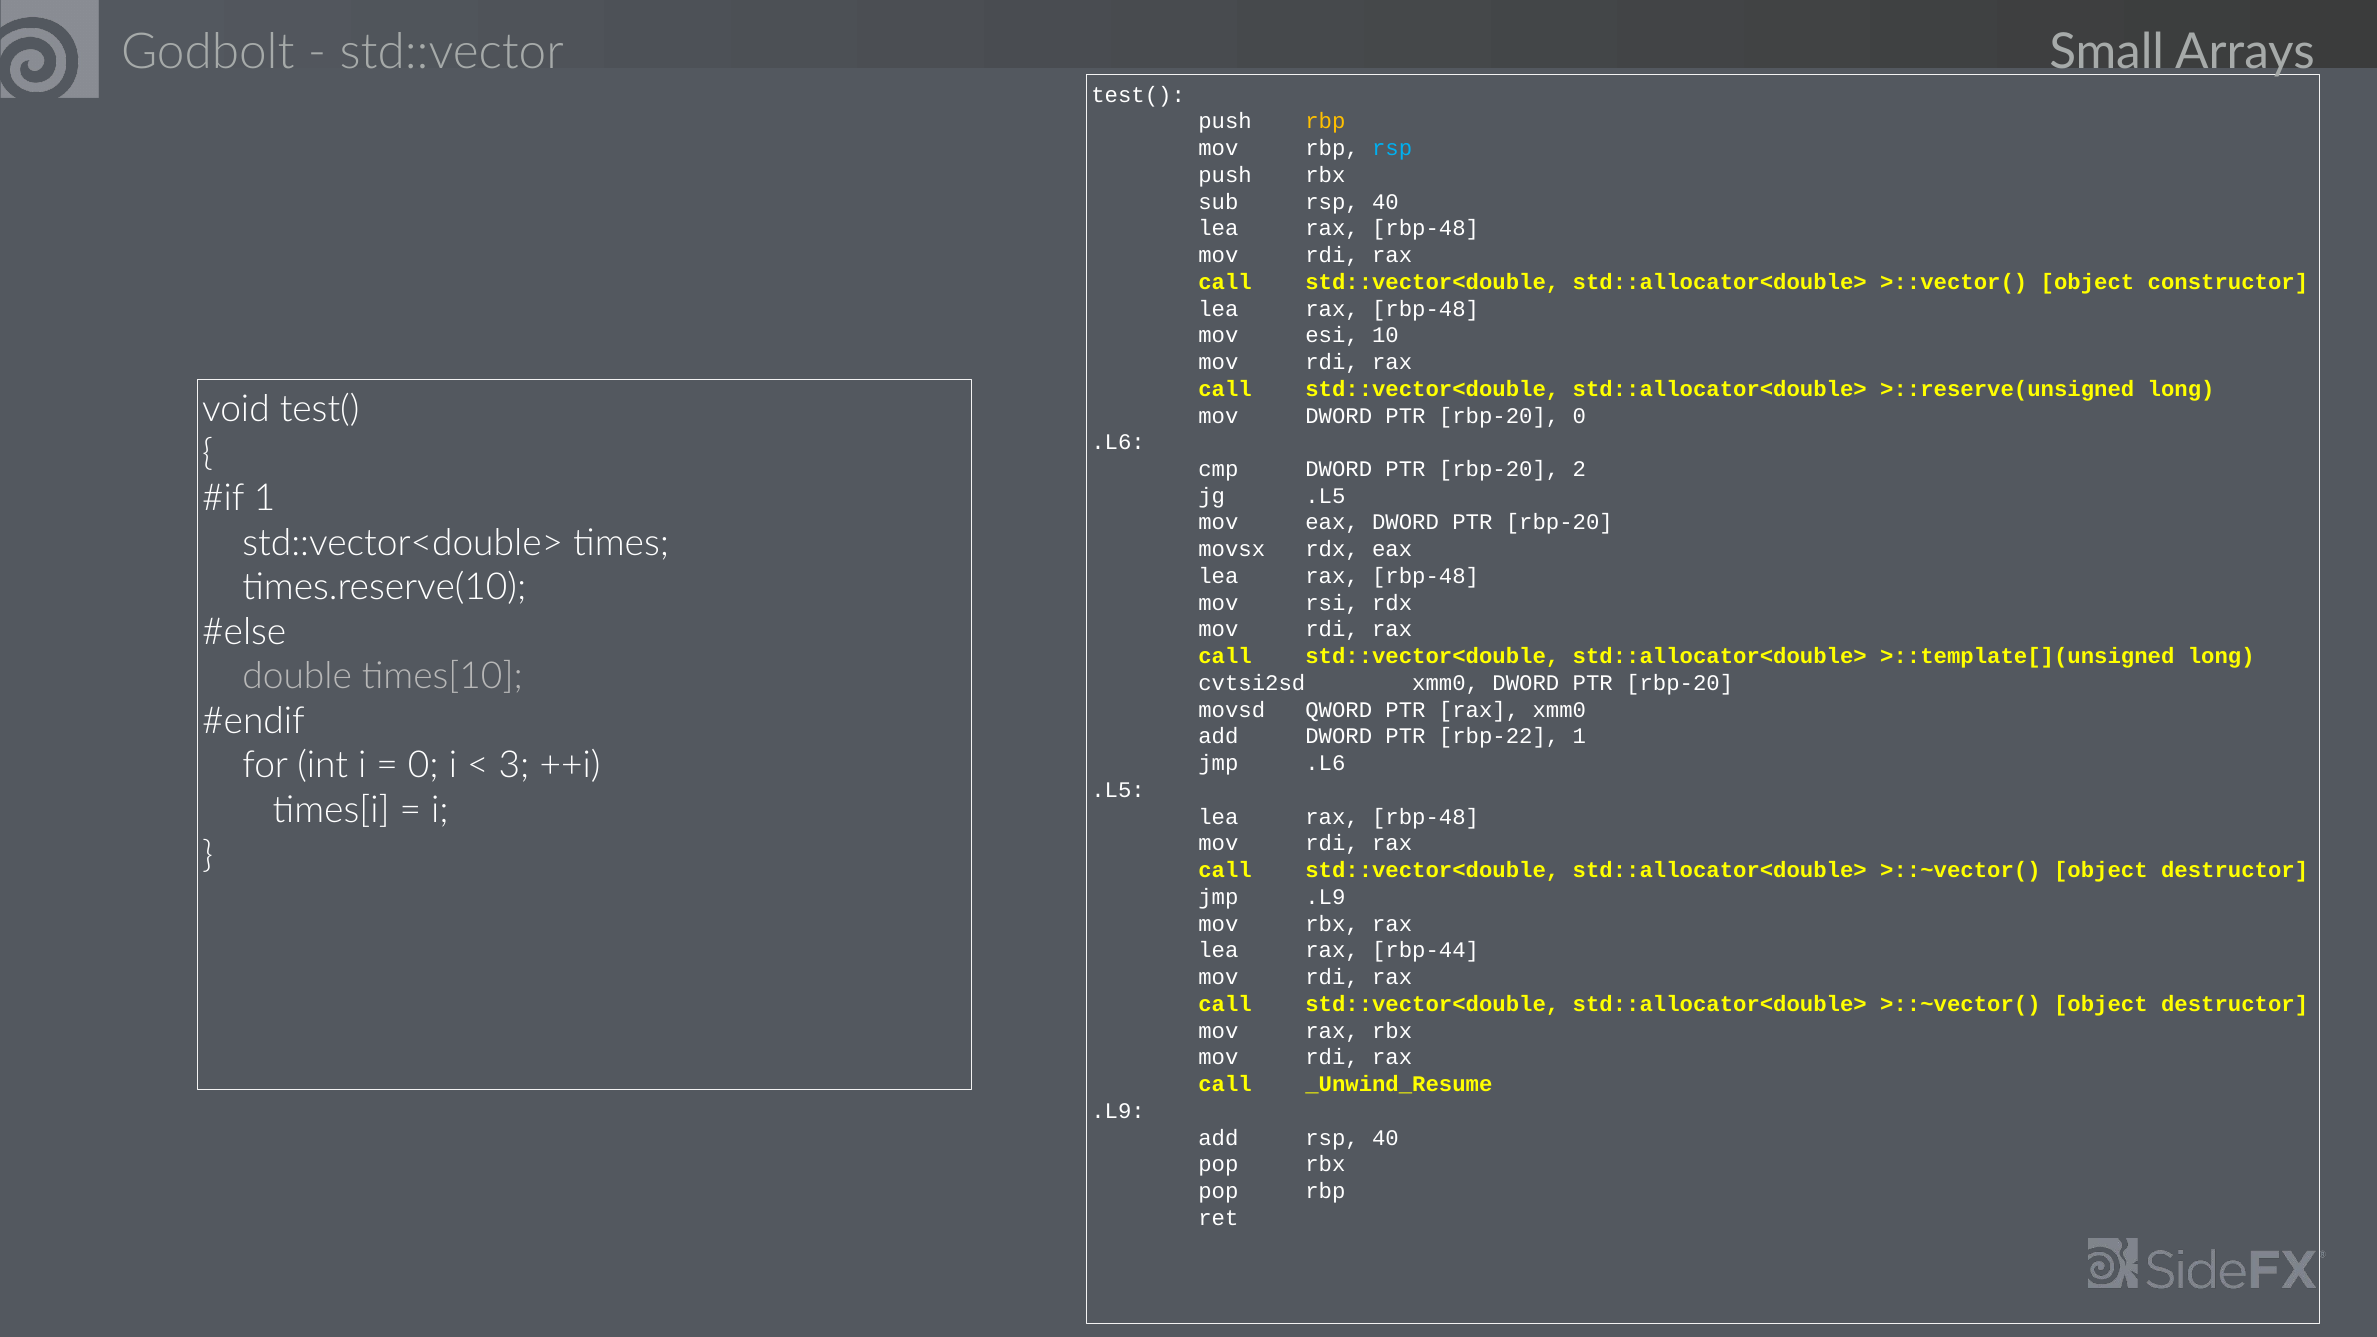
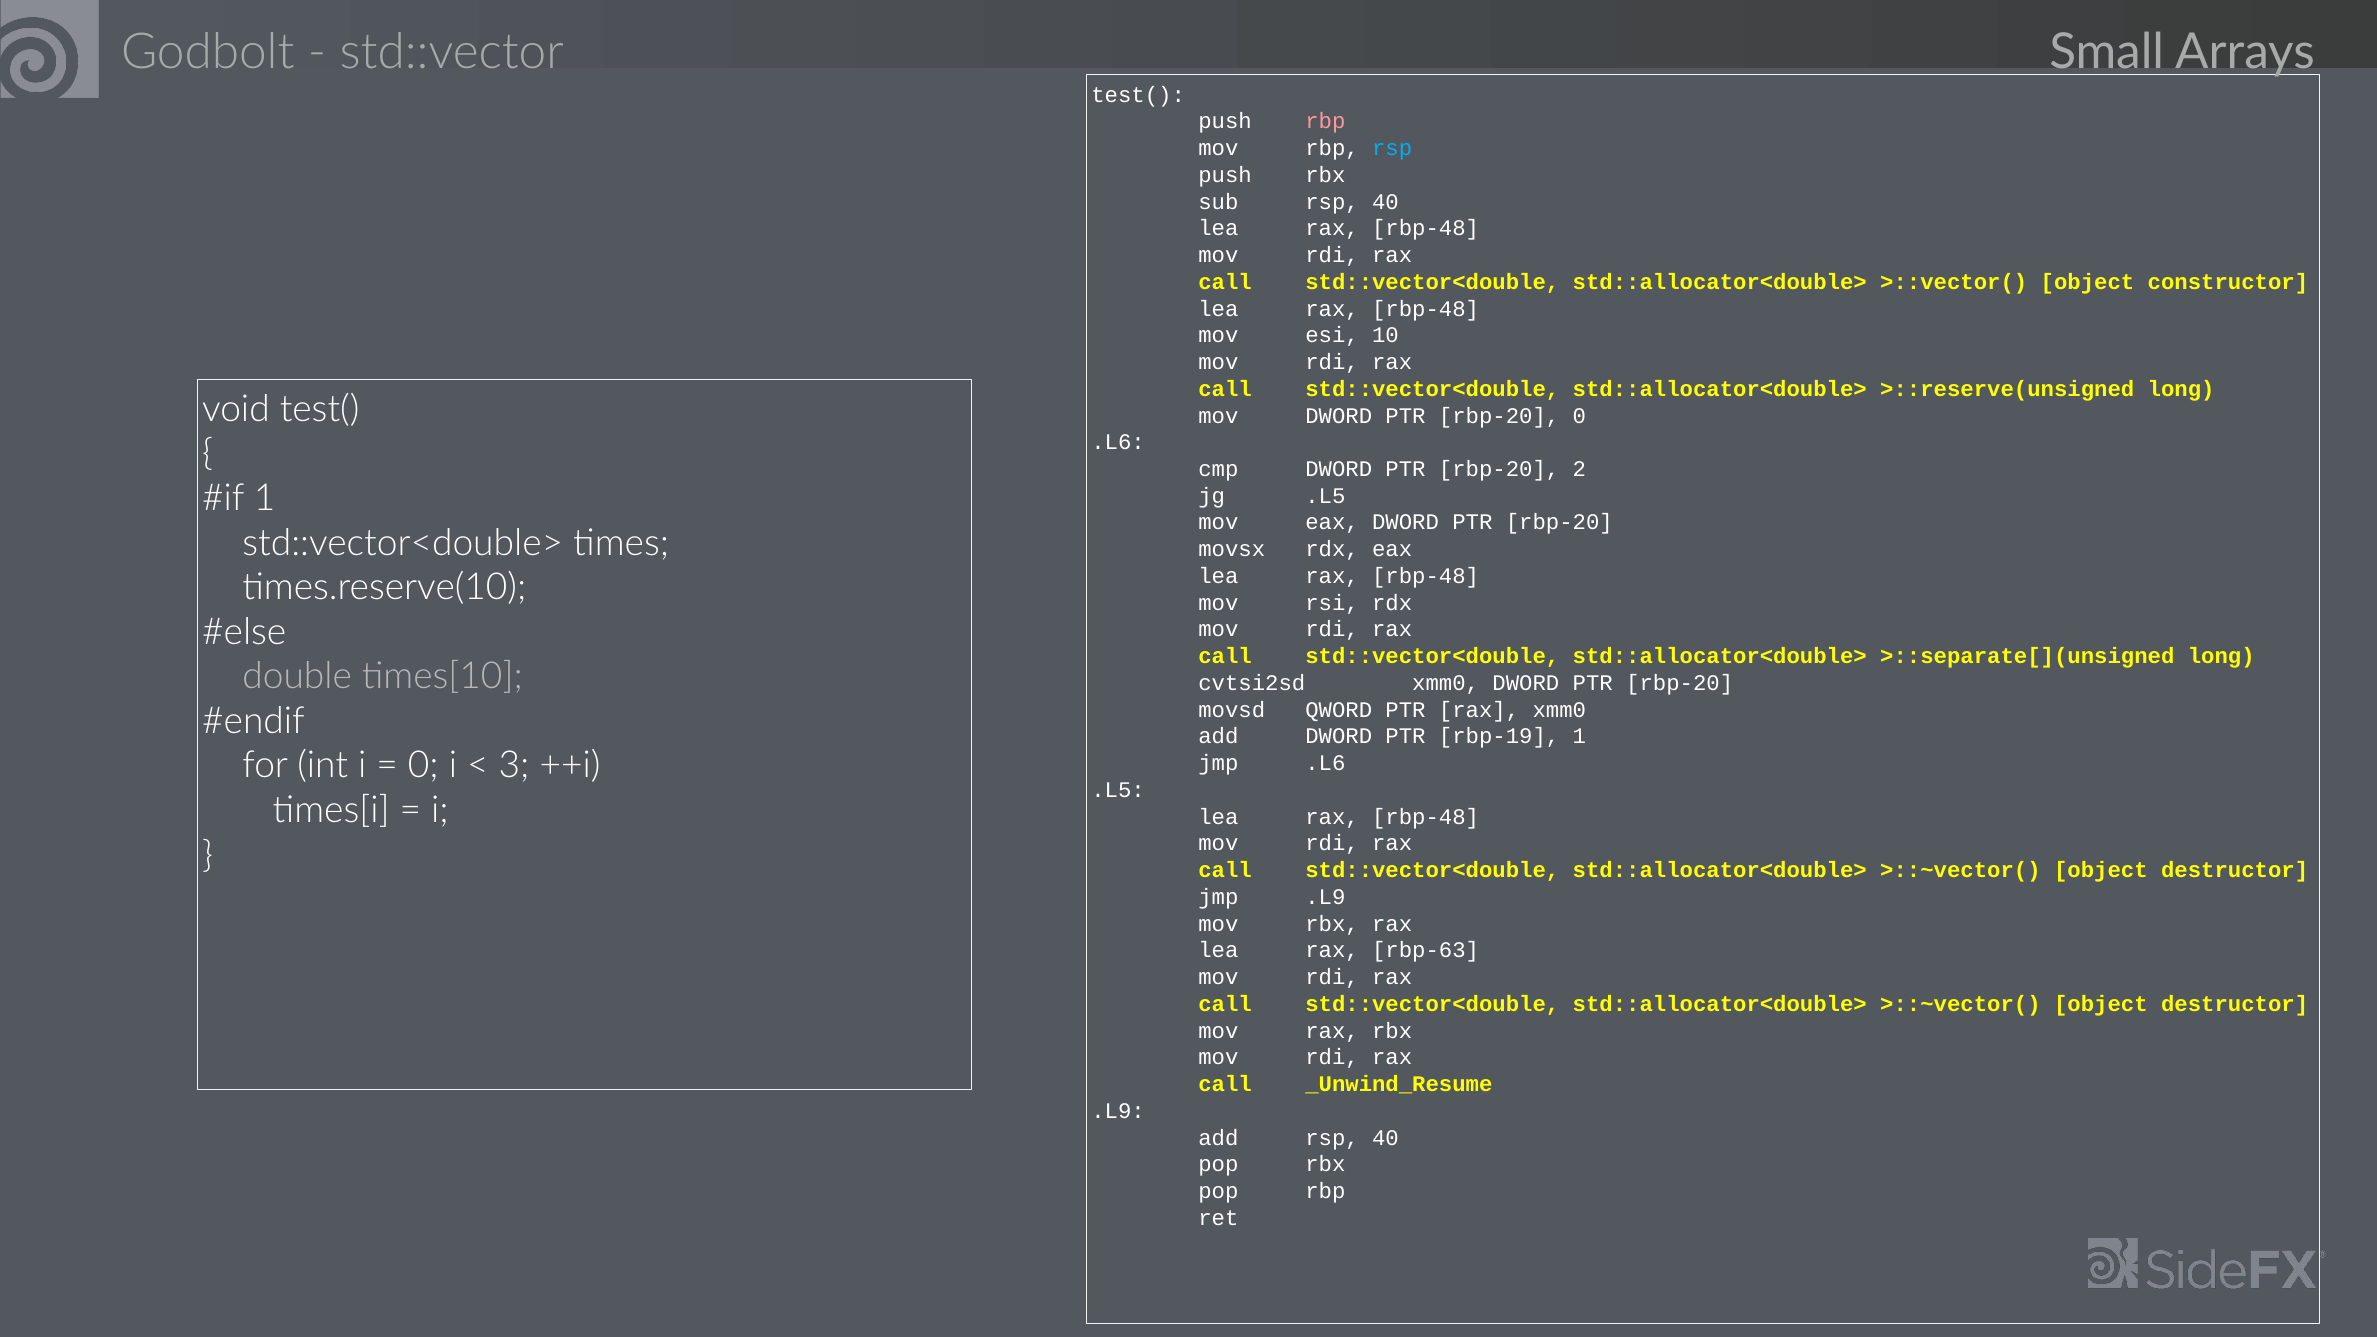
rbp at (1325, 122) colour: yellow -> pink
>::template[](unsigned: >::template[](unsigned -> >::separate[](unsigned
rbp-22: rbp-22 -> rbp-19
rbp-44: rbp-44 -> rbp-63
